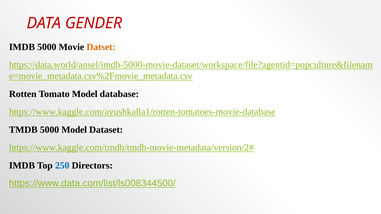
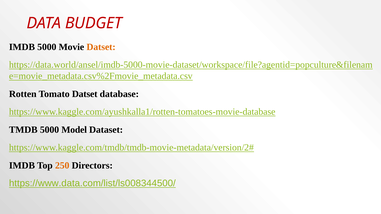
GENDER: GENDER -> BUDGET
Tomato Model: Model -> Datset
250 colour: blue -> orange
